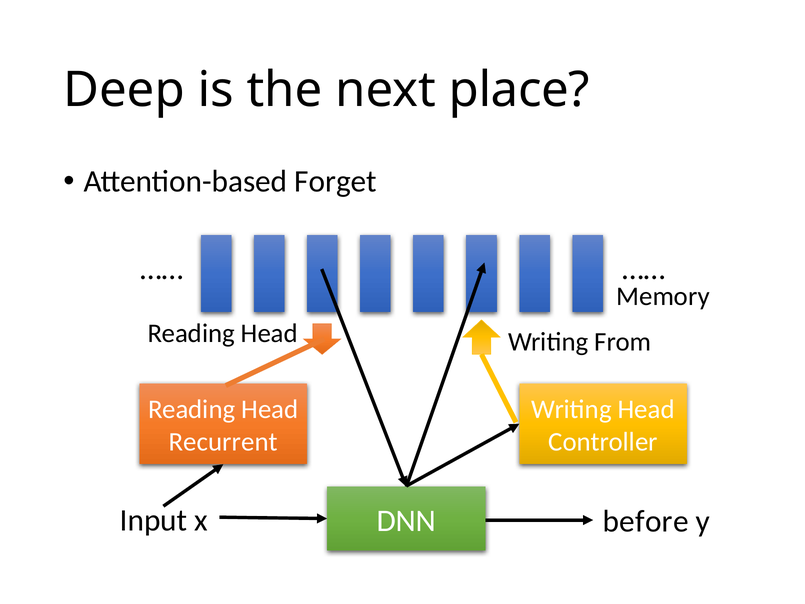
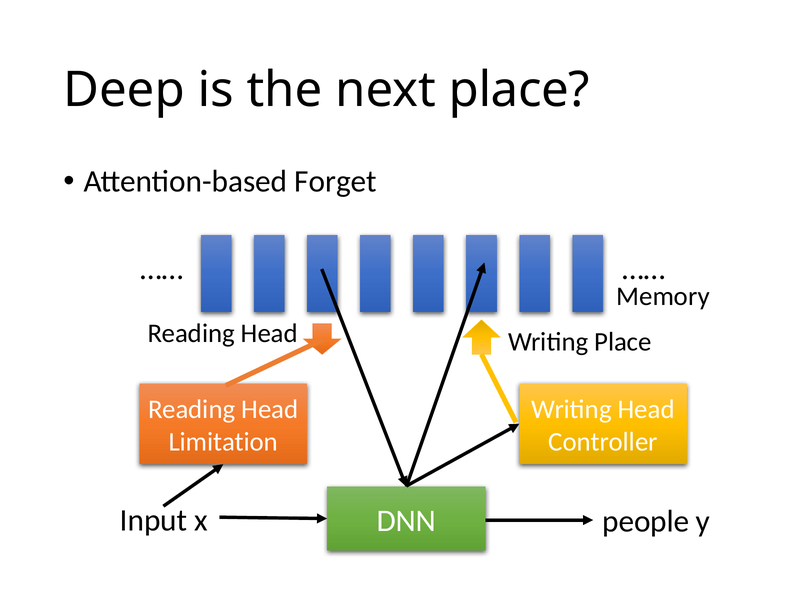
Writing From: From -> Place
Recurrent: Recurrent -> Limitation
before: before -> people
